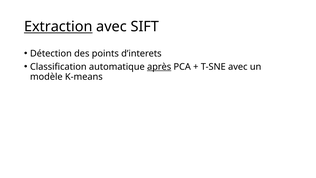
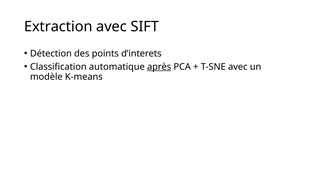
Extraction underline: present -> none
